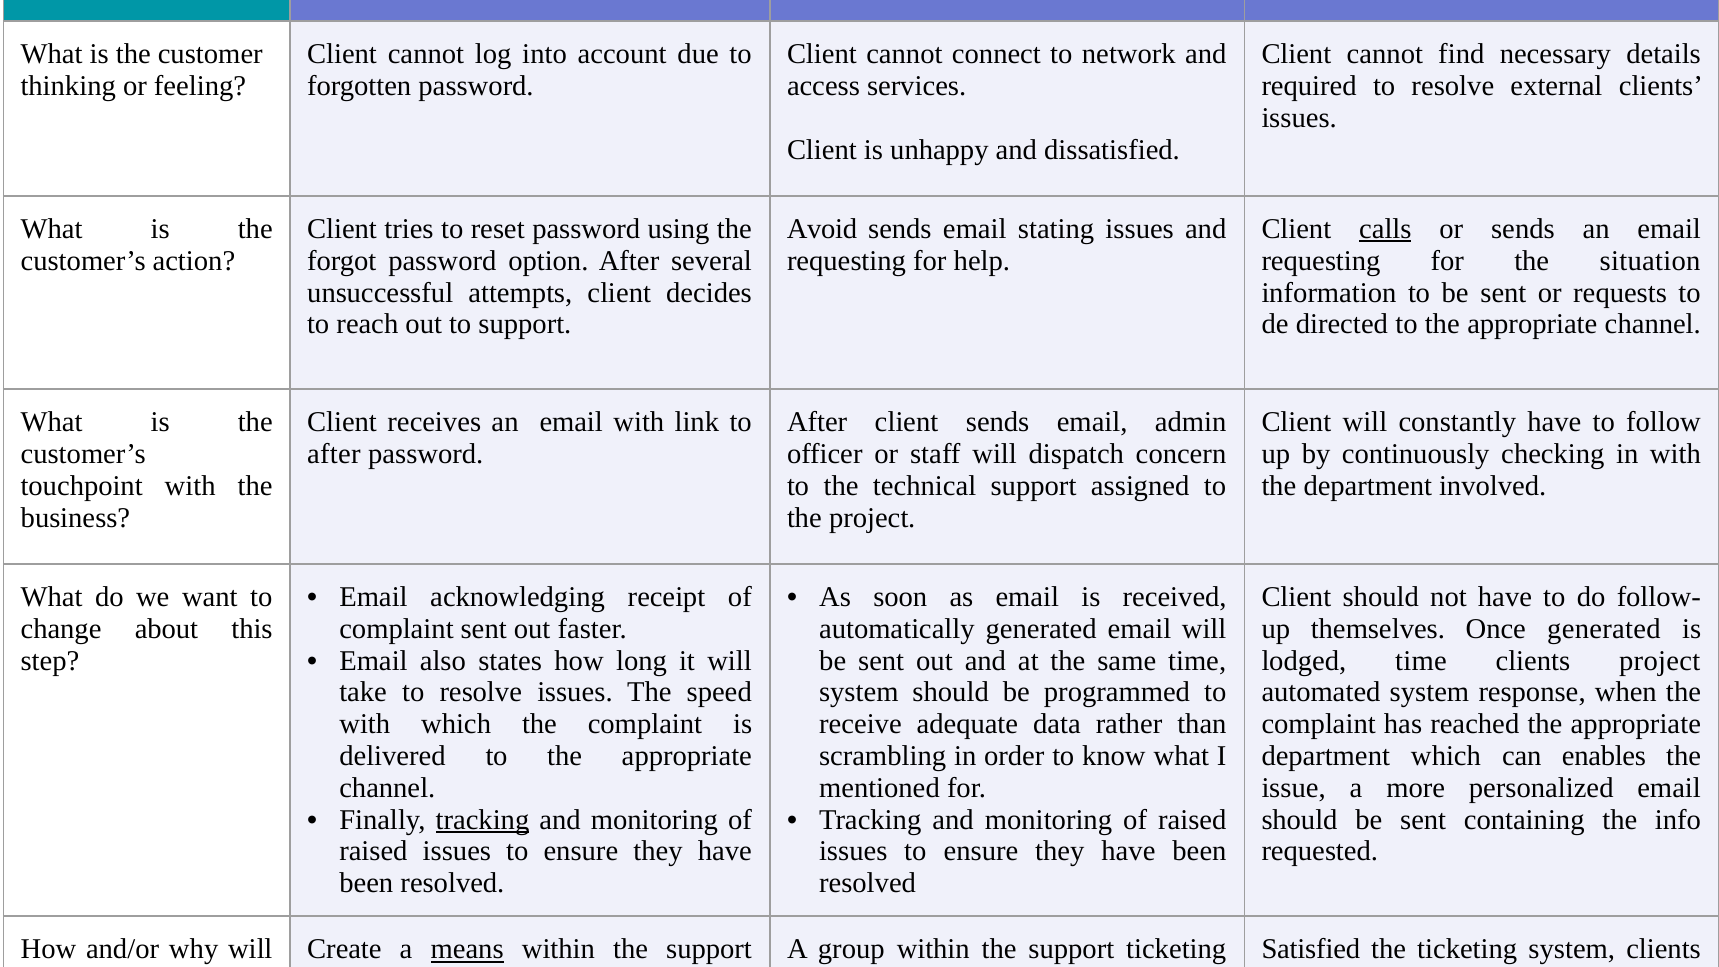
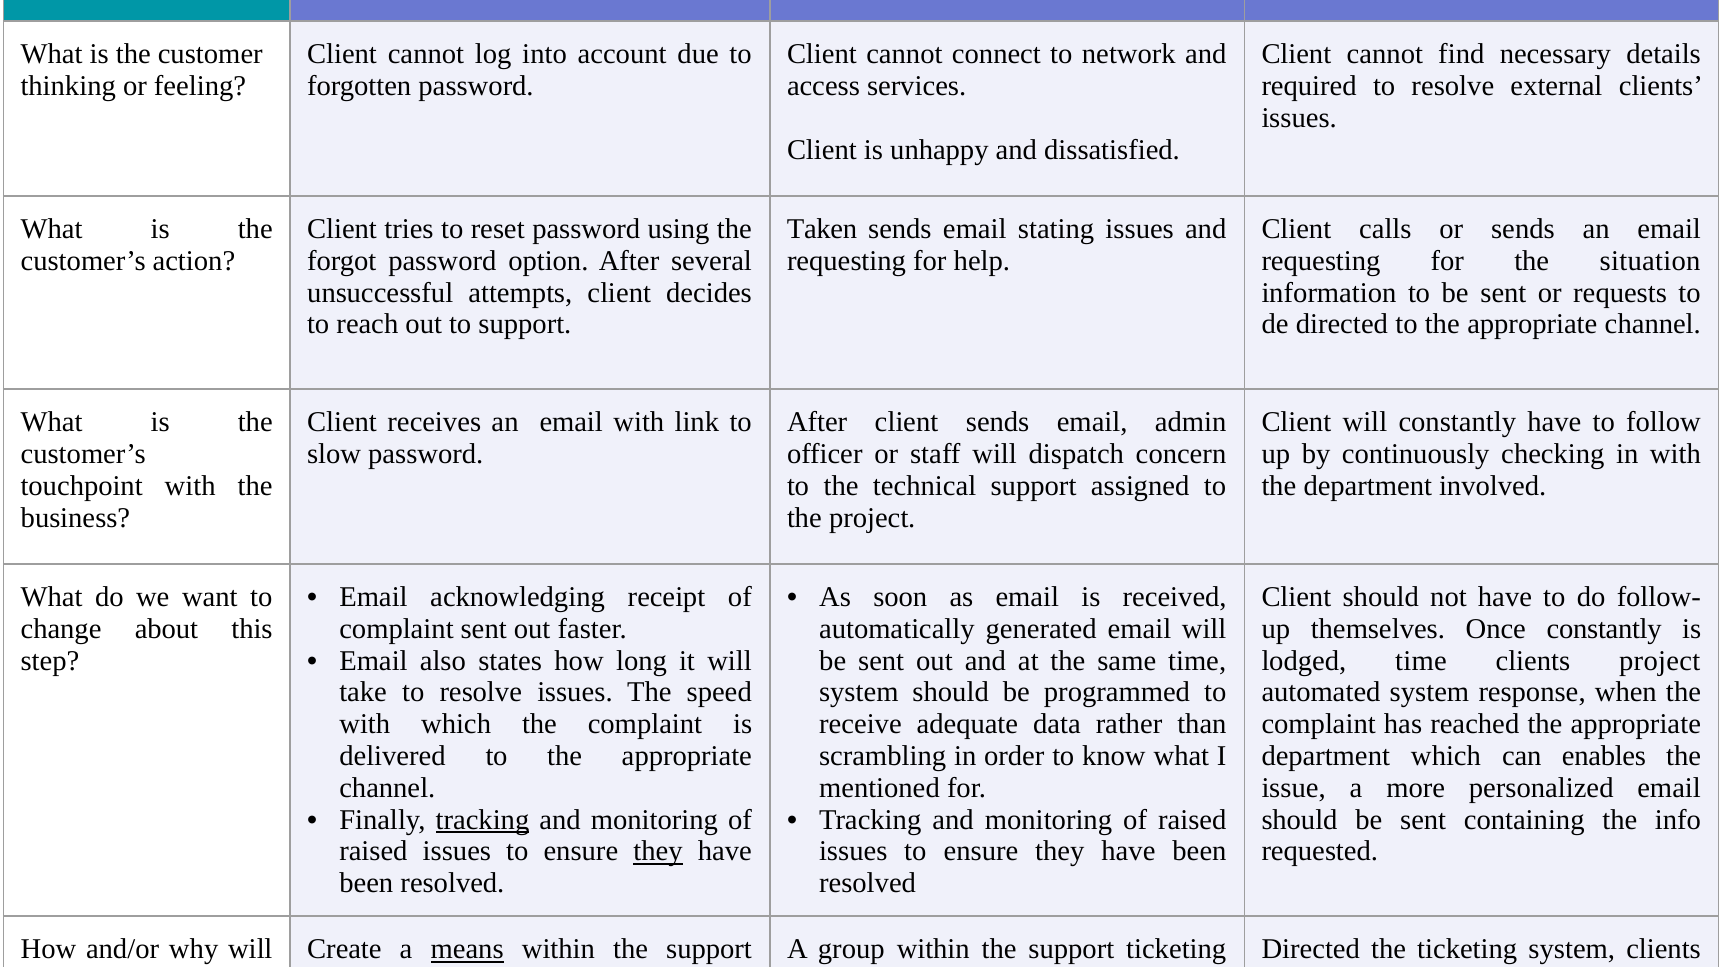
Avoid: Avoid -> Taken
calls underline: present -> none
after at (334, 454): after -> slow
Once generated: generated -> constantly
they at (658, 851) underline: none -> present
Satisfied at (1311, 949): Satisfied -> Directed
